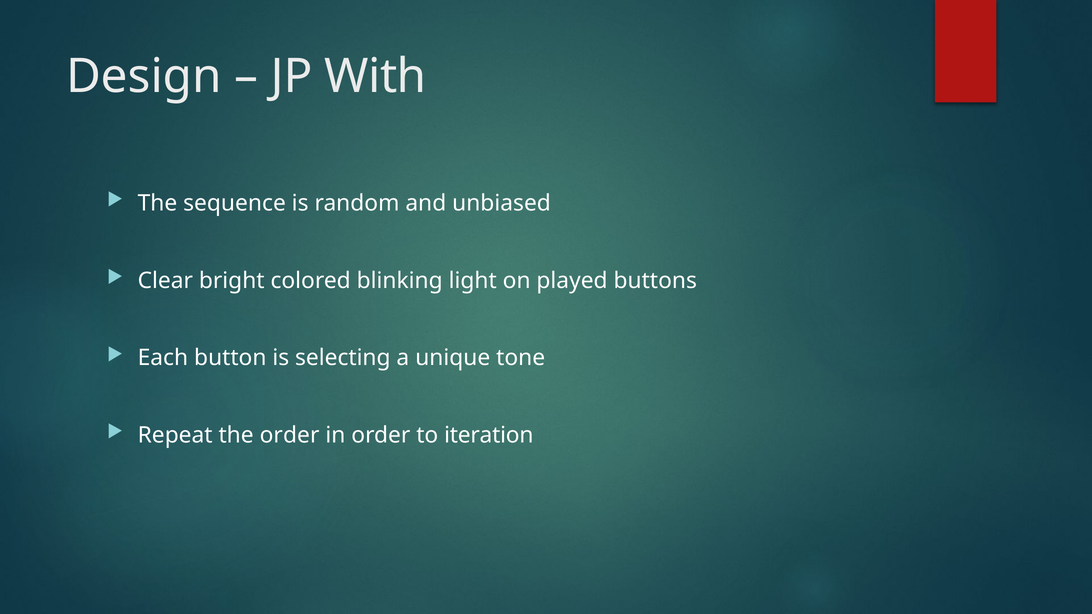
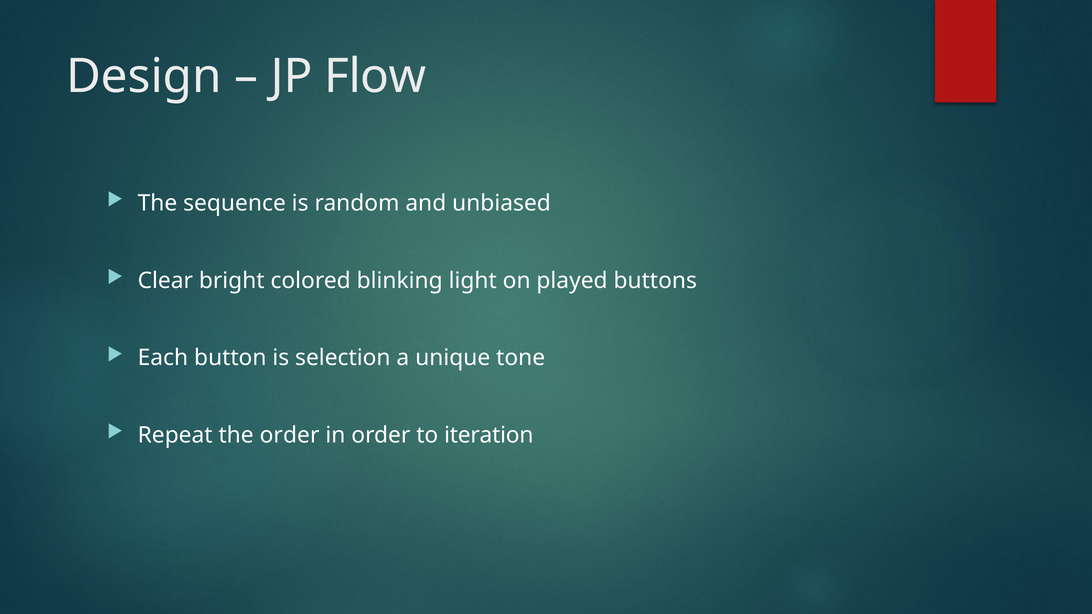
With: With -> Flow
selecting: selecting -> selection
